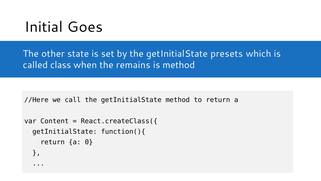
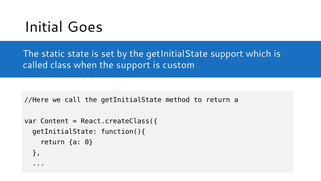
other: other -> static
getInitialState presets: presets -> support
the remains: remains -> support
is method: method -> custom
